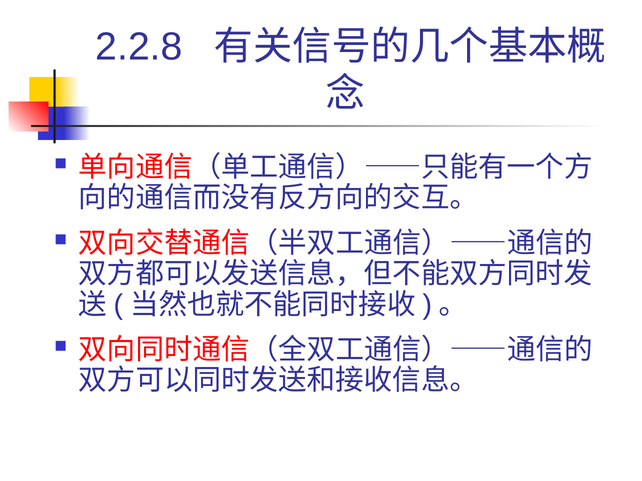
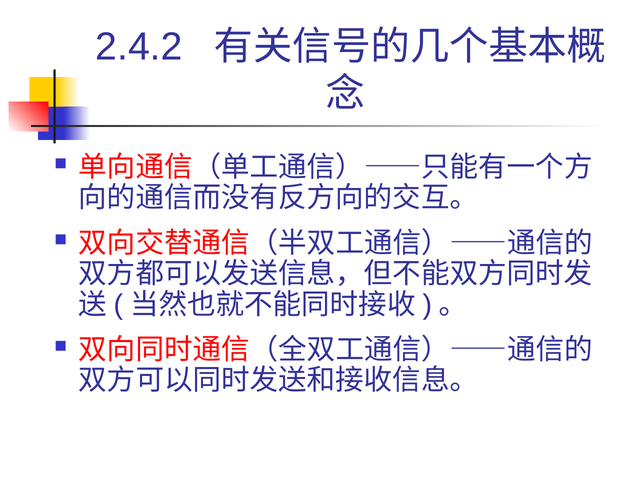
2.2.8: 2.2.8 -> 2.4.2
